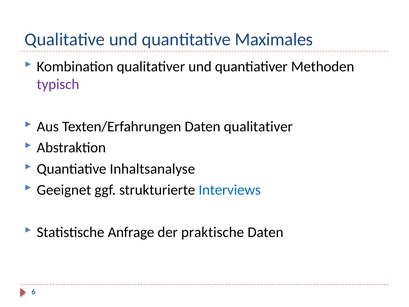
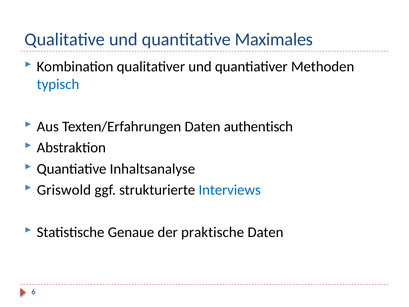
typisch colour: purple -> blue
Daten qualitativer: qualitativer -> authentisch
Geeignet: Geeignet -> Griswold
Anfrage: Anfrage -> Genaue
